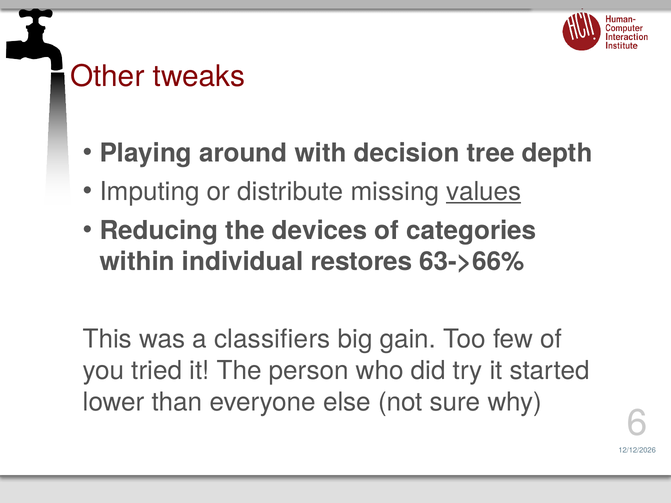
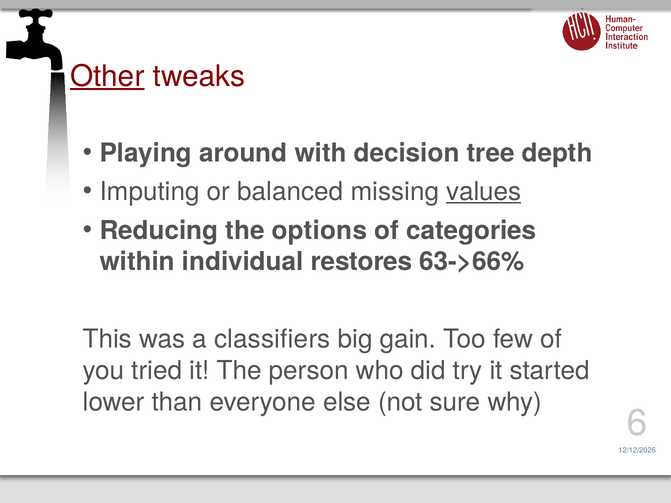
Other underline: none -> present
distribute: distribute -> balanced
devices: devices -> options
